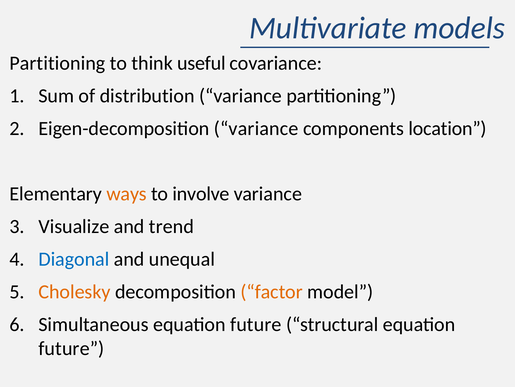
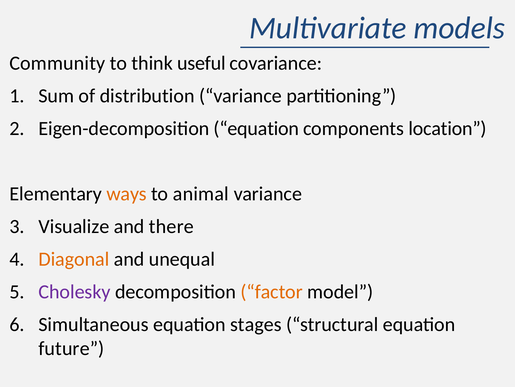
Partitioning at (57, 63): Partitioning -> Community
Eigen-decomposition variance: variance -> equation
involve: involve -> animal
trend: trend -> there
Diagonal colour: blue -> orange
Cholesky colour: orange -> purple
Simultaneous equation future: future -> stages
